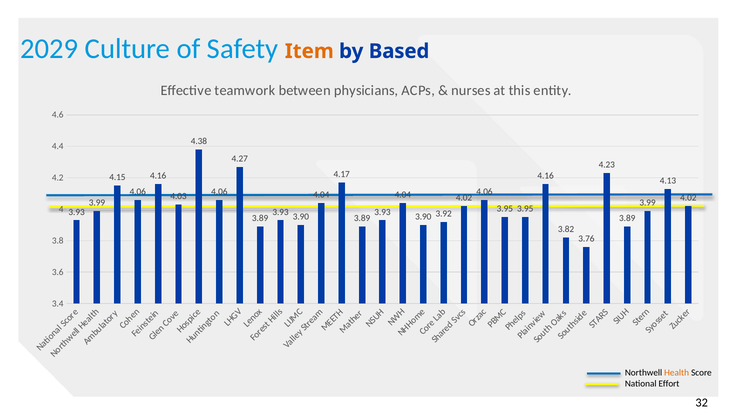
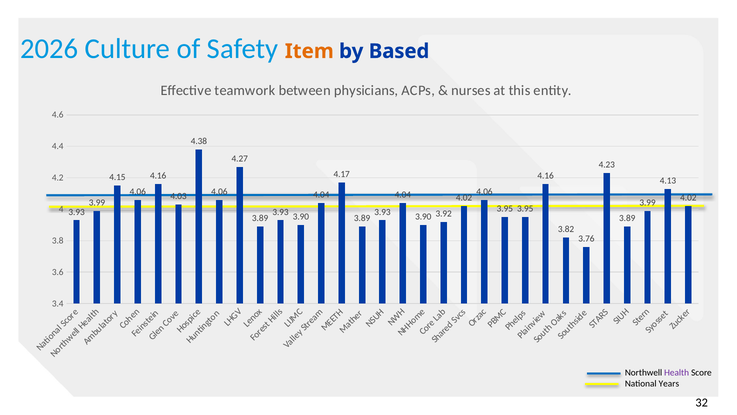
2029: 2029 -> 2026
Health colour: orange -> purple
Effort: Effort -> Years
